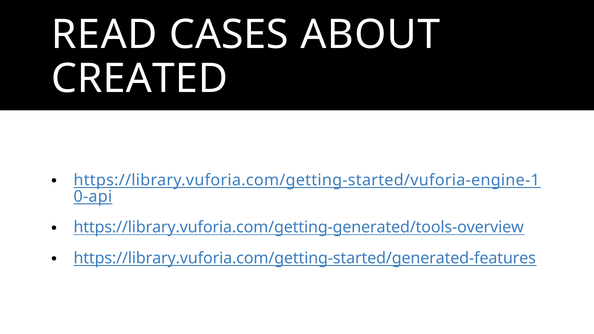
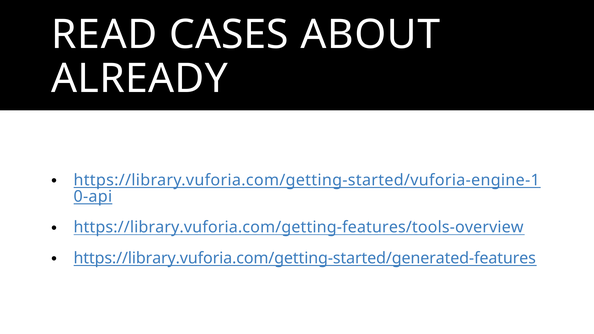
CREATED: CREATED -> ALREADY
https://library.vuforia.com/getting-generated/tools-overview: https://library.vuforia.com/getting-generated/tools-overview -> https://library.vuforia.com/getting-features/tools-overview
